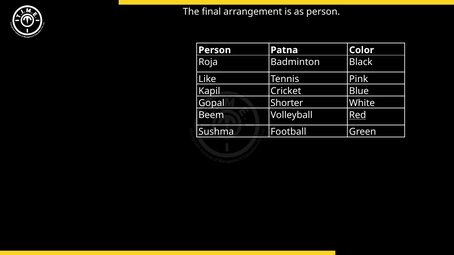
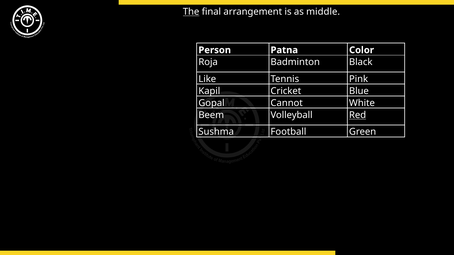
The underline: none -> present
as person: person -> middle
Shorter: Shorter -> Cannot
